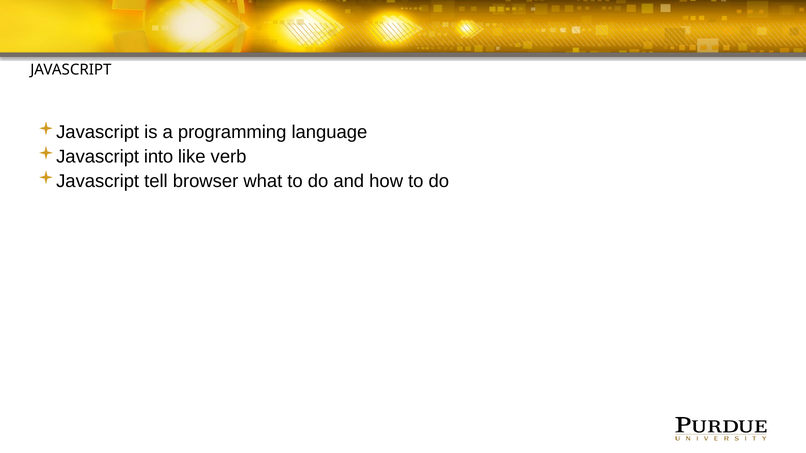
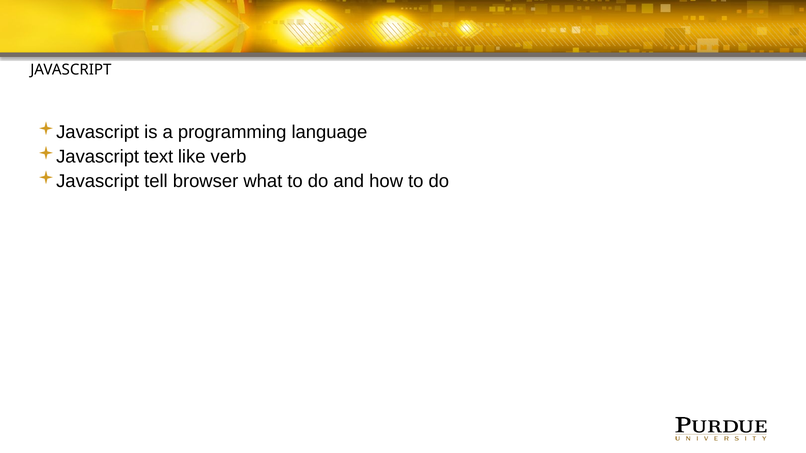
into: into -> text
